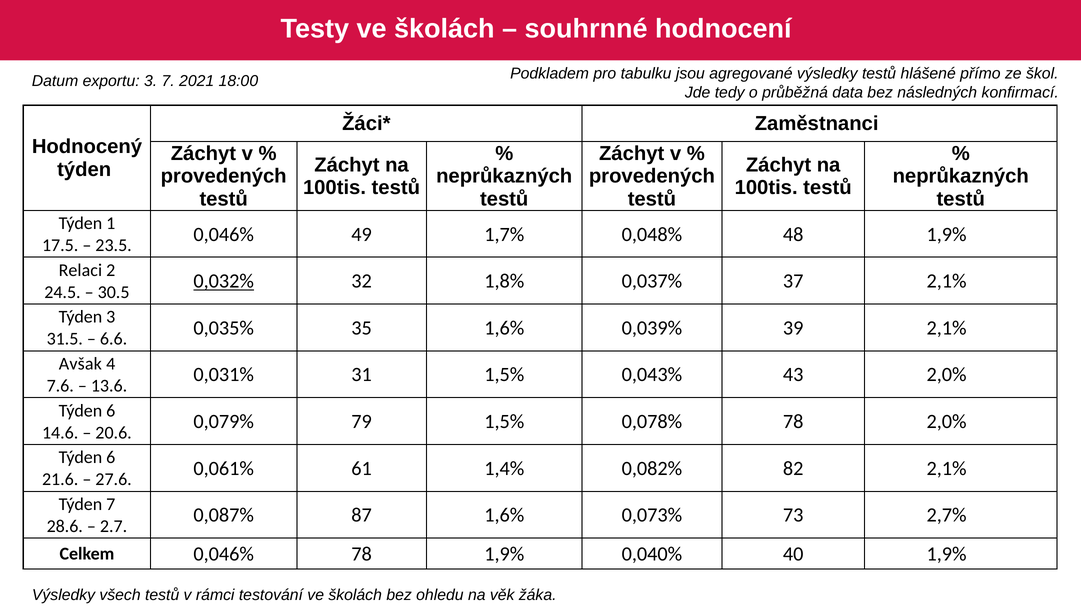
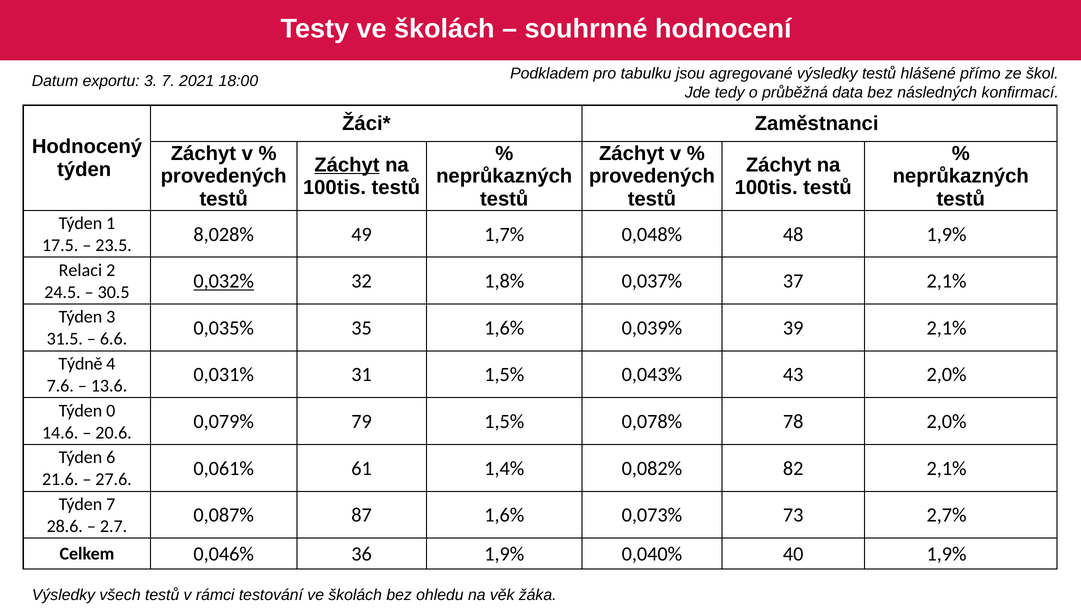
Záchyt at (347, 165) underline: none -> present
0,046% at (224, 234): 0,046% -> 8,028%
Avšak: Avšak -> Týdně
6 at (111, 411): 6 -> 0
0,046% 78: 78 -> 36
